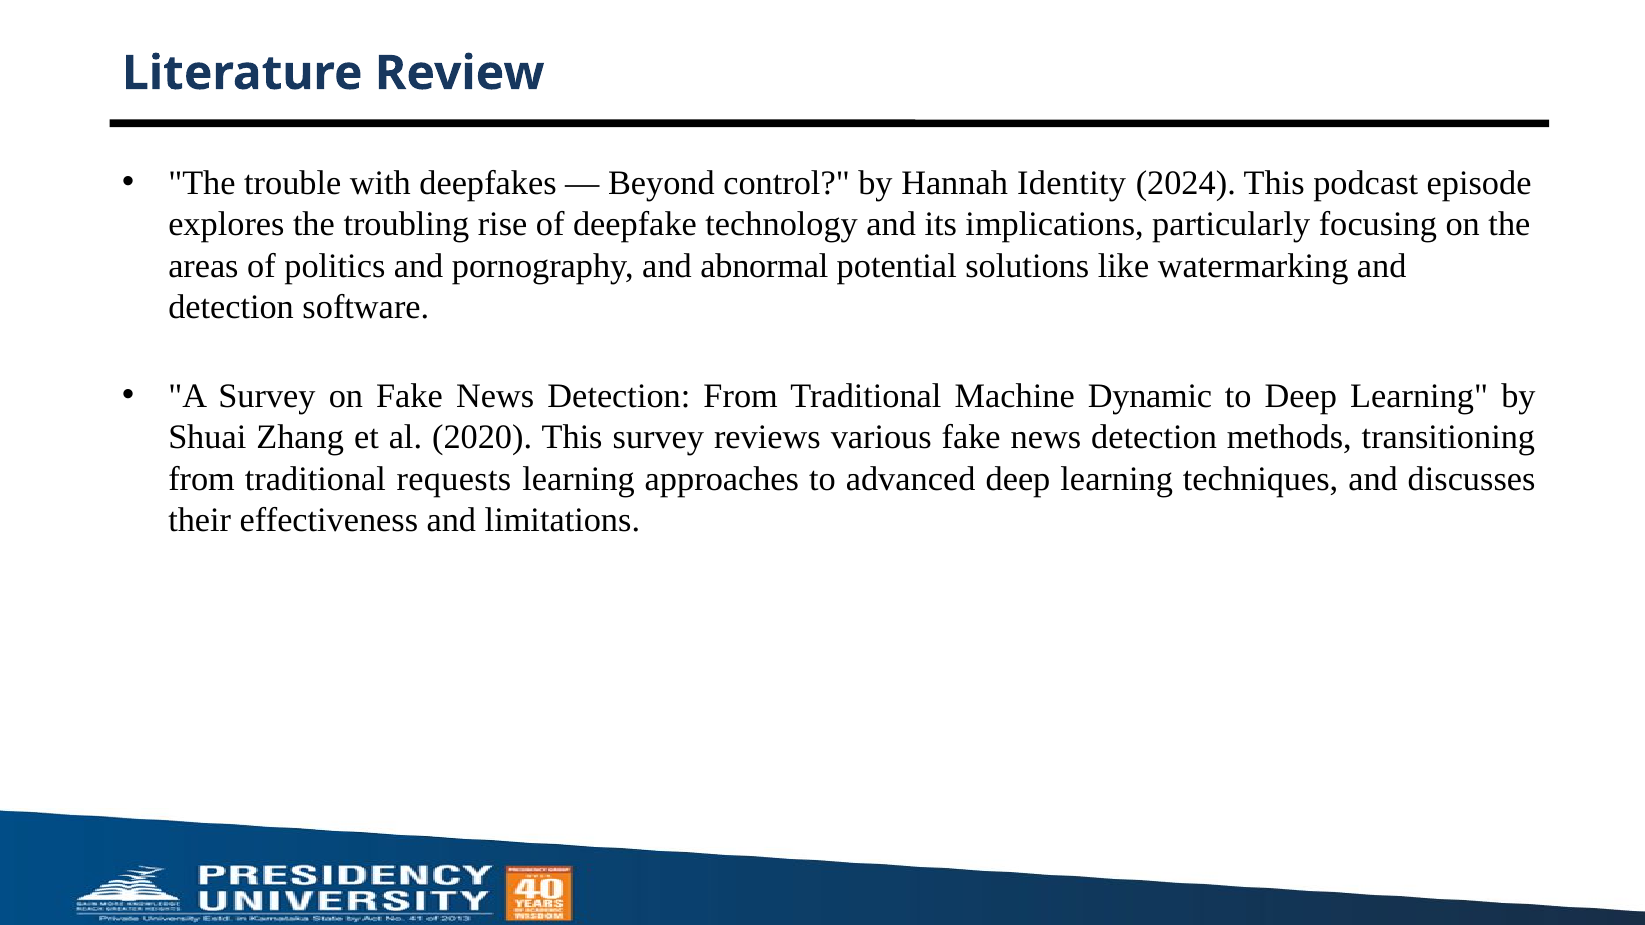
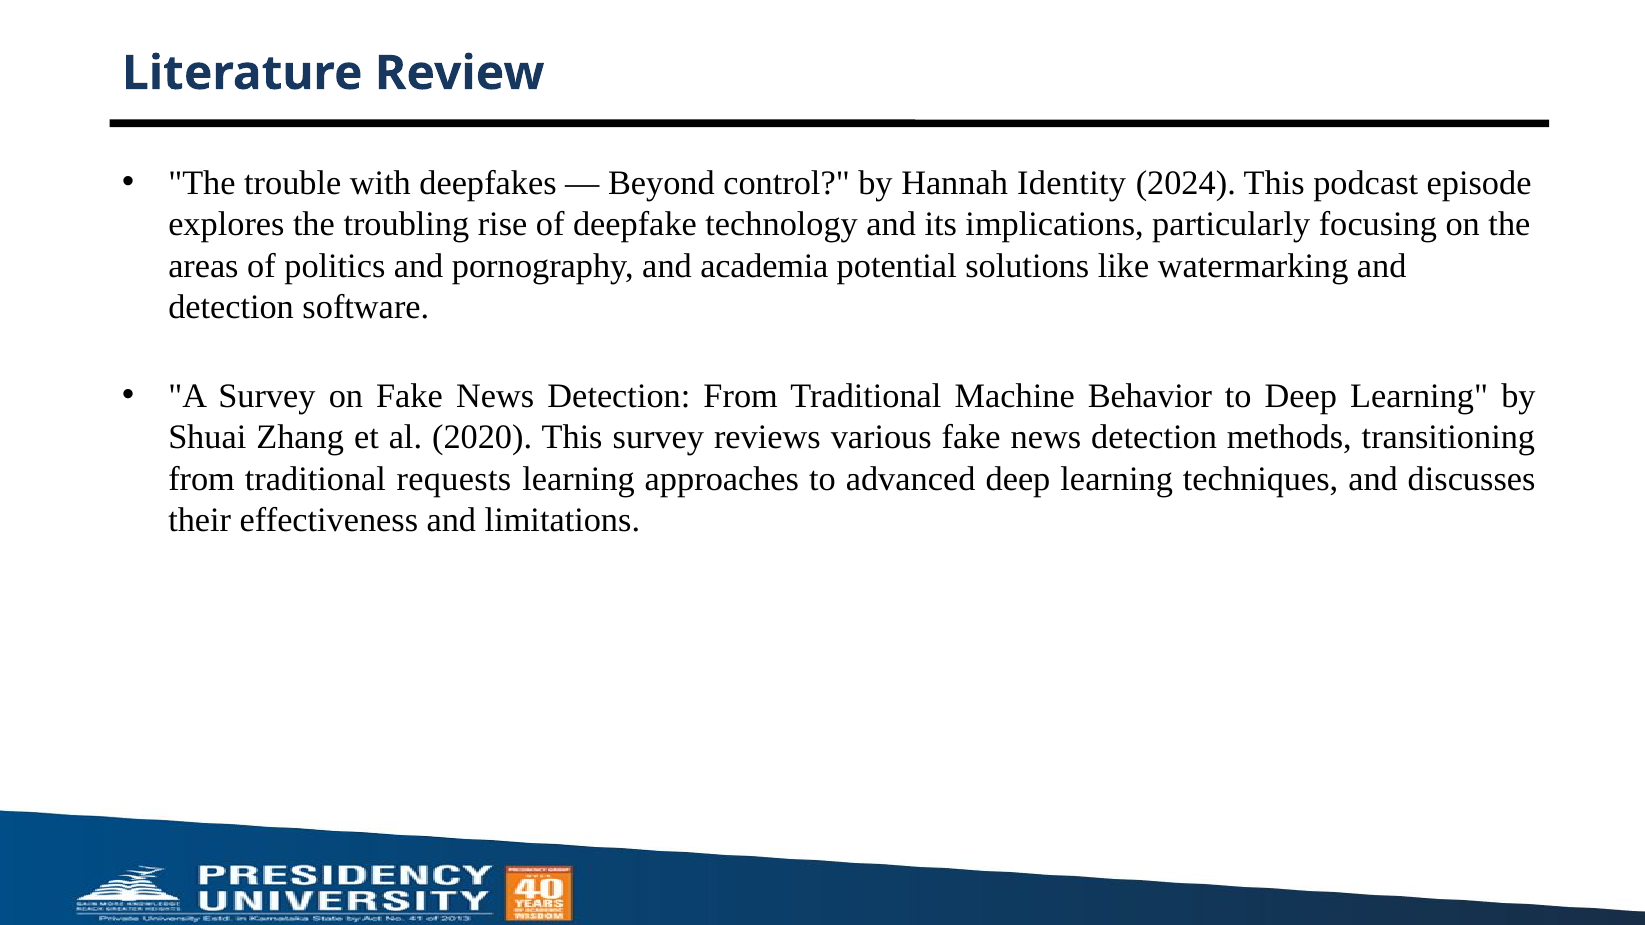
abnormal: abnormal -> academia
Dynamic: Dynamic -> Behavior
